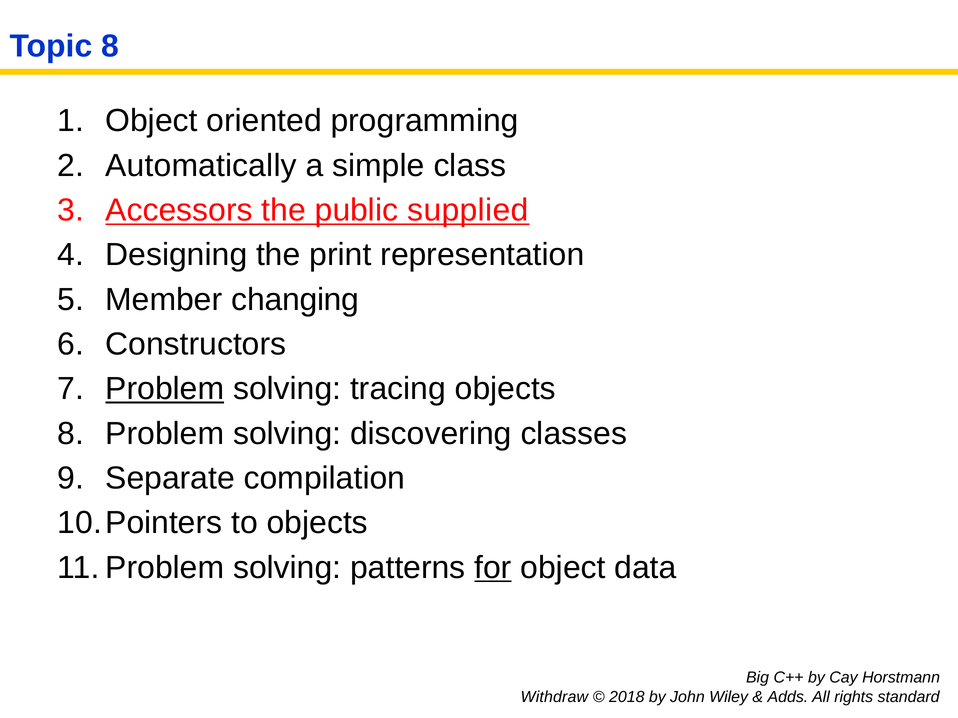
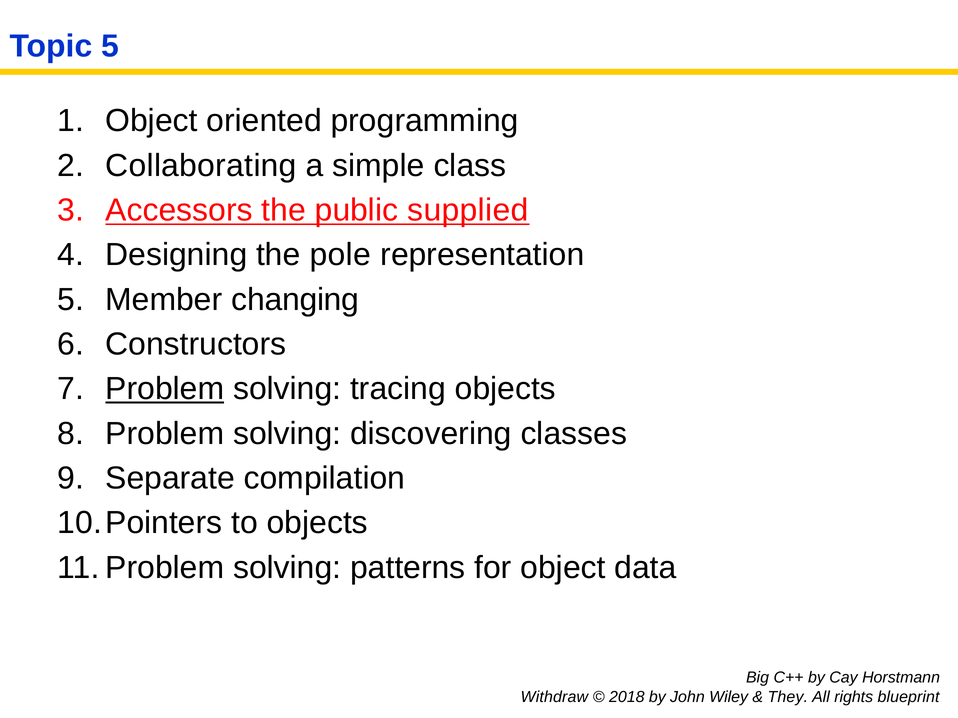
Topic 8: 8 -> 5
Automatically: Automatically -> Collaborating
print: print -> pole
for underline: present -> none
Adds: Adds -> They
standard: standard -> blueprint
